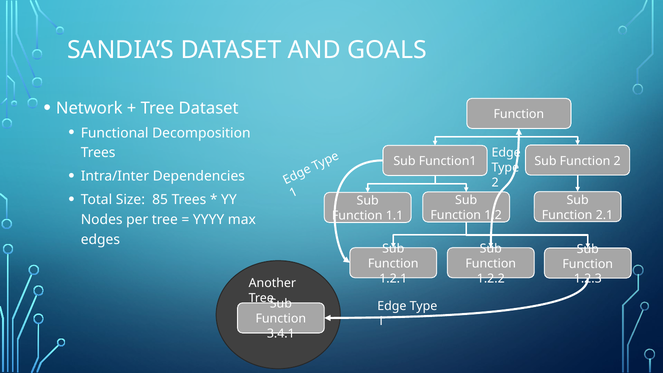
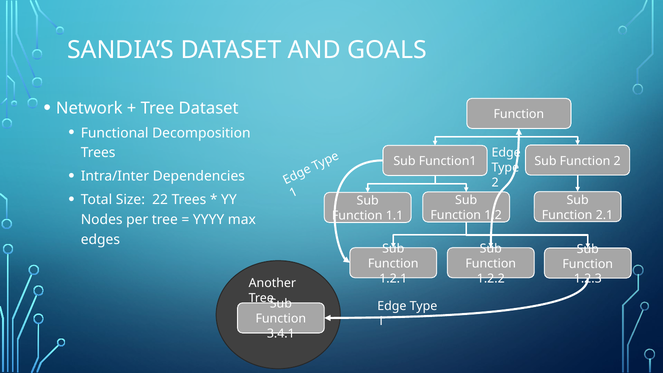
85: 85 -> 22
